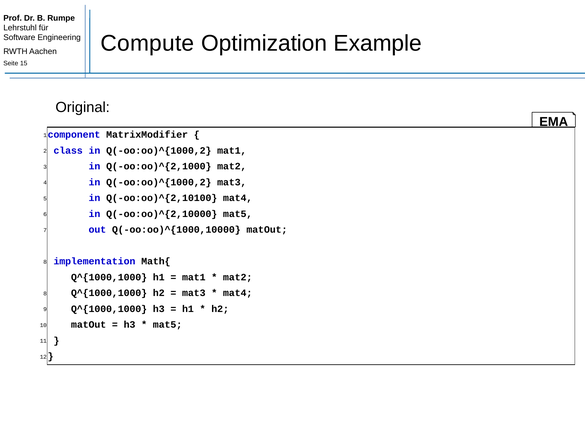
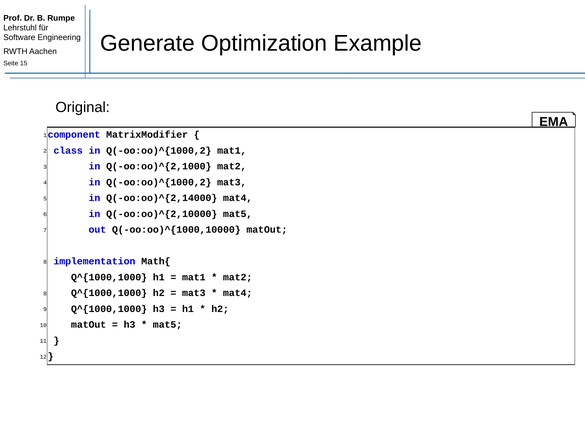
Compute: Compute -> Generate
Q(-oo:oo)^{2,10100: Q(-oo:oo)^{2,10100 -> Q(-oo:oo)^{2,14000
